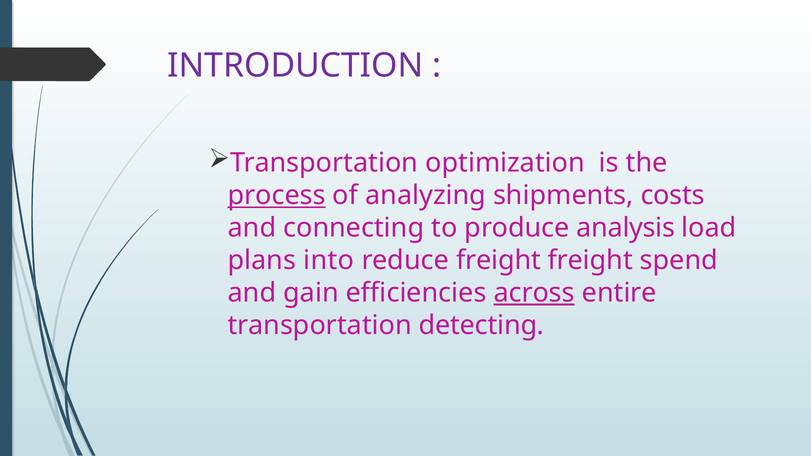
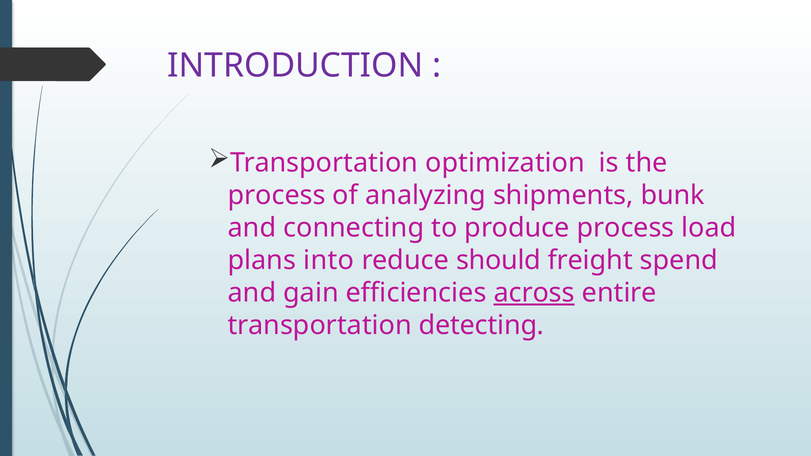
process at (277, 196) underline: present -> none
costs: costs -> bunk
produce analysis: analysis -> process
reduce freight: freight -> should
